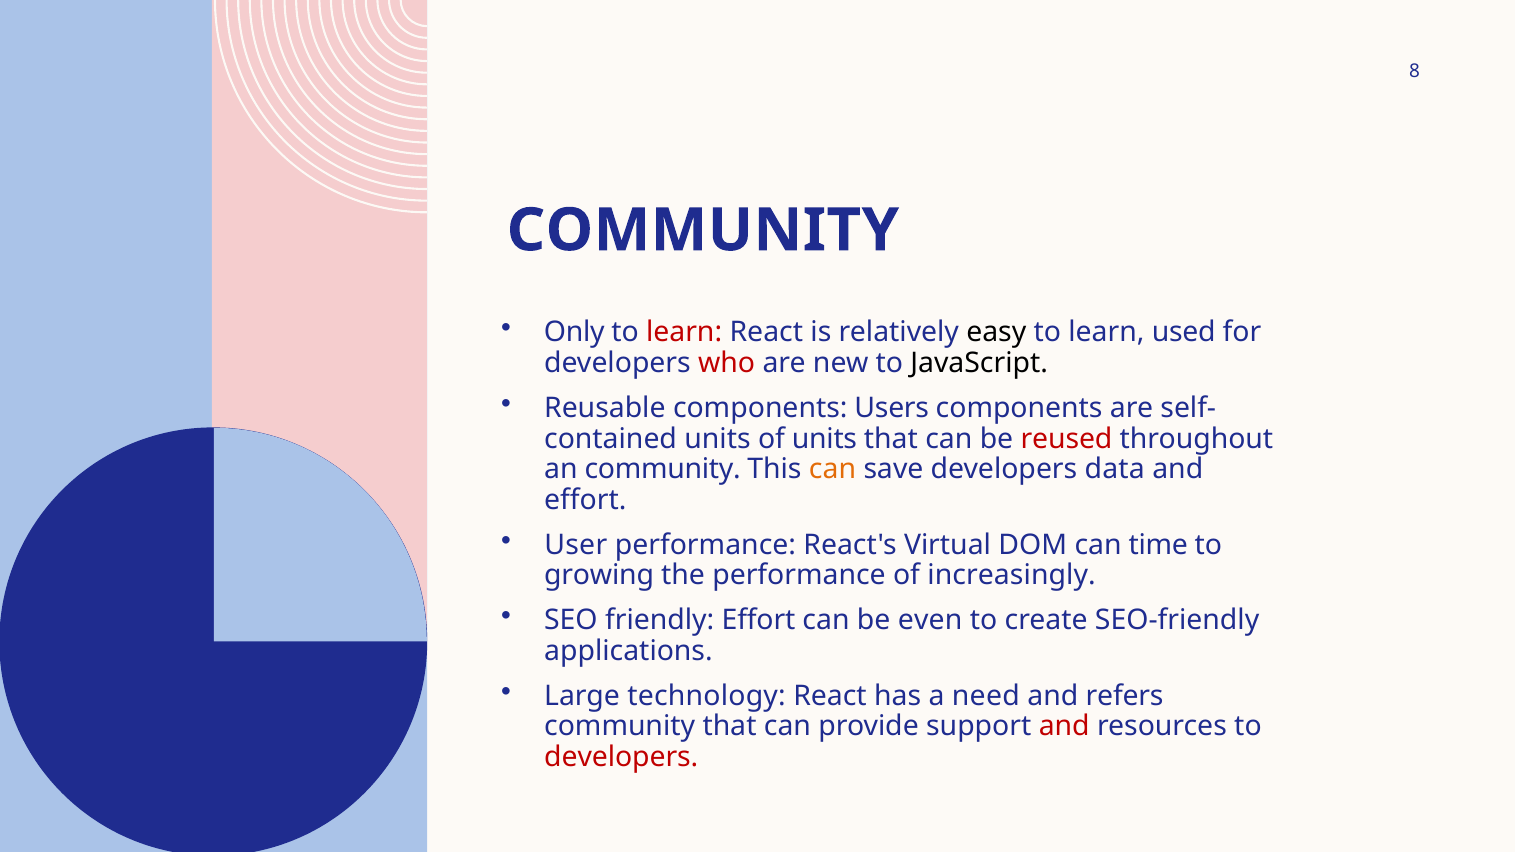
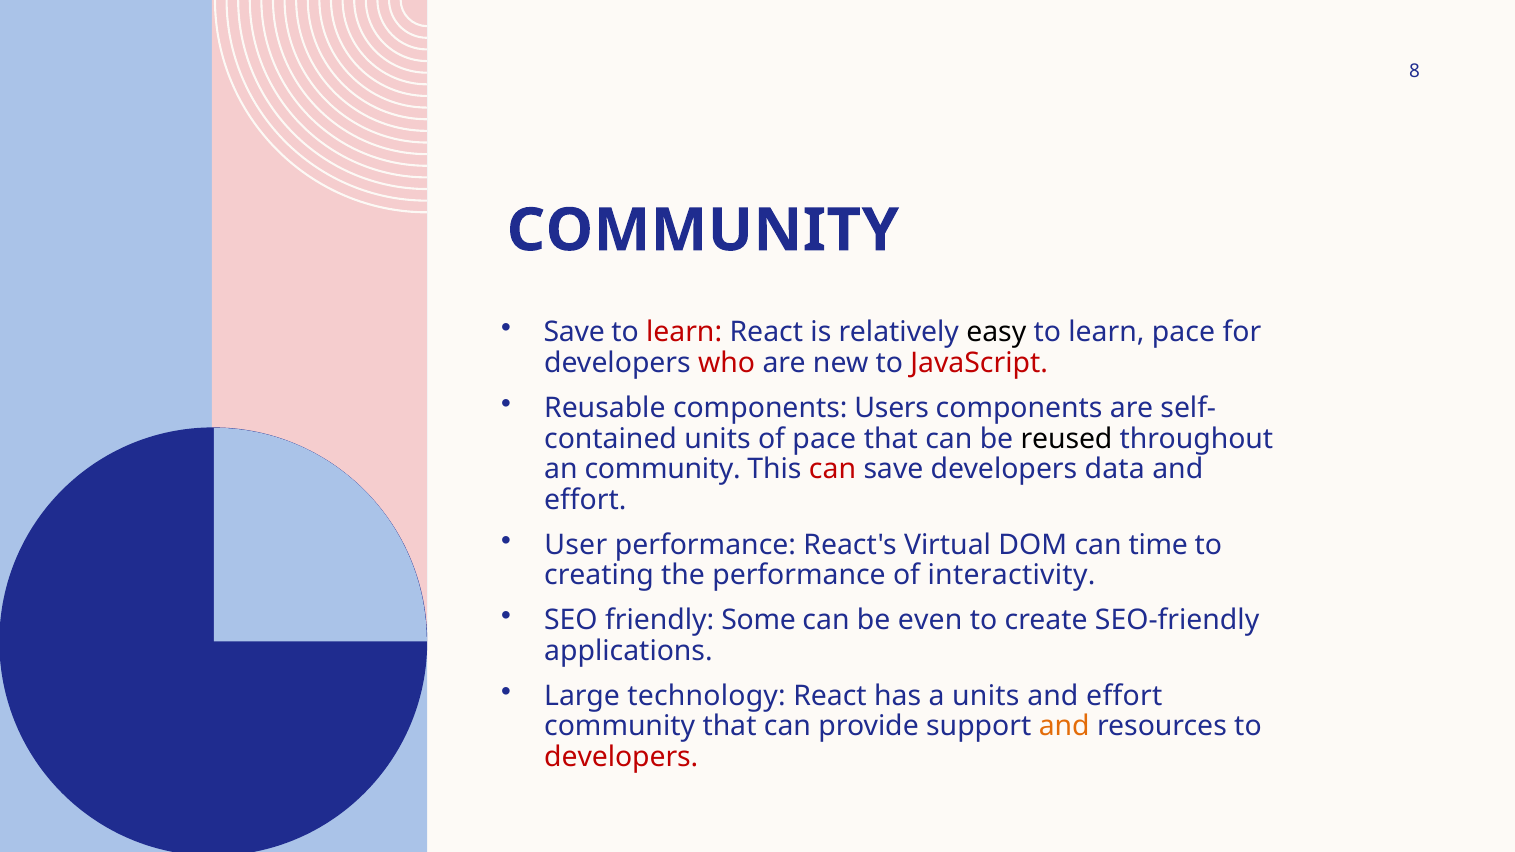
Only at (574, 332): Only -> Save
learn used: used -> pace
JavaScript colour: black -> red
of units: units -> pace
reused colour: red -> black
can at (833, 469) colour: orange -> red
growing: growing -> creating
increasingly: increasingly -> interactivity
friendly Effort: Effort -> Some
a need: need -> units
refers at (1125, 696): refers -> effort
and at (1064, 727) colour: red -> orange
